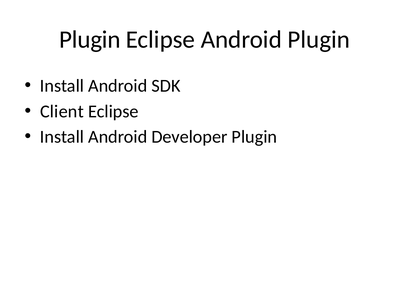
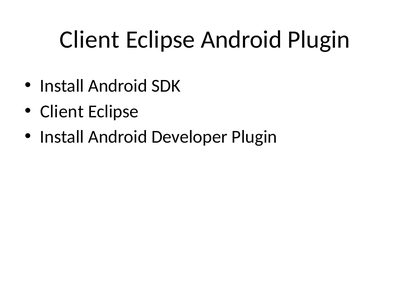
Plugin at (90, 40): Plugin -> Client
